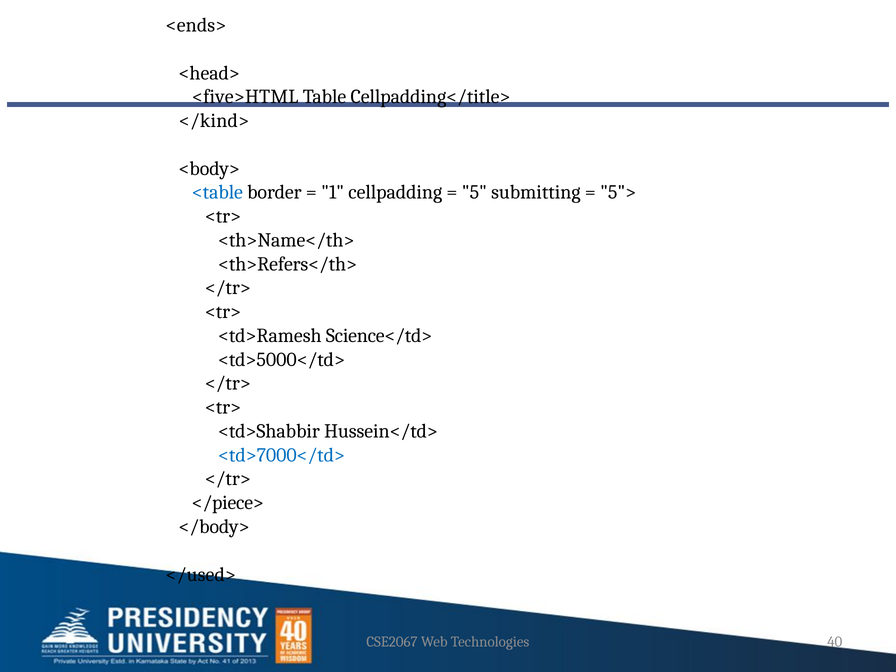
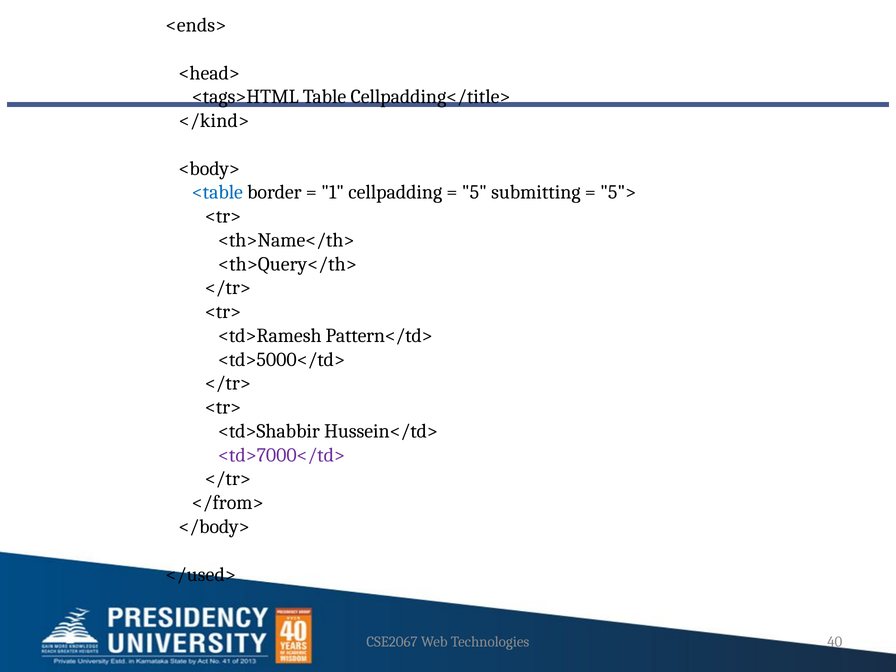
<five>HTML: <five>HTML -> <tags>HTML
<th>Refers</th>: <th>Refers</th> -> <th>Query</th>
Science</td>: Science</td> -> Pattern</td>
<td>7000</td> colour: blue -> purple
</piece>: </piece> -> </from>
